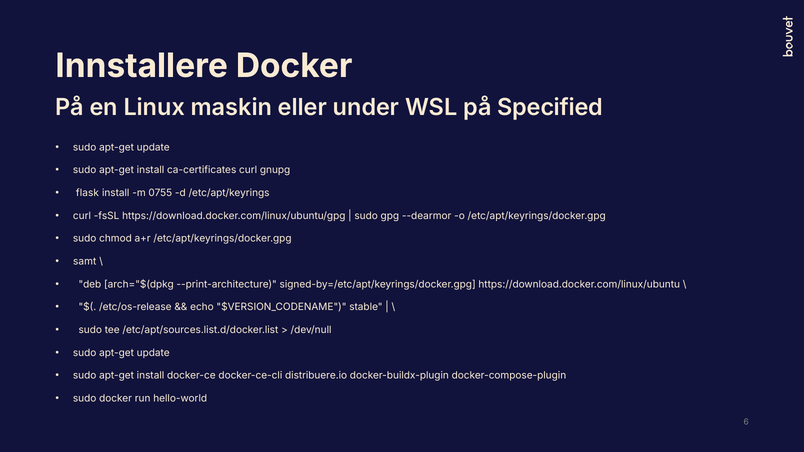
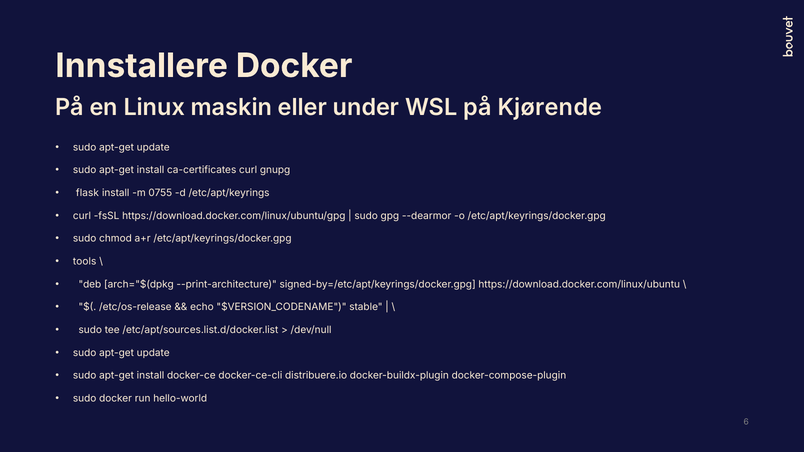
Specified: Specified -> Kjørende
samt: samt -> tools
